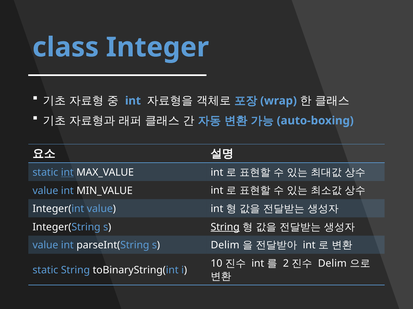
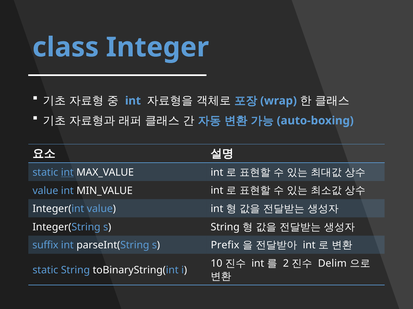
String at (225, 228) underline: present -> none
value at (45, 246): value -> suffix
s Delim: Delim -> Prefix
